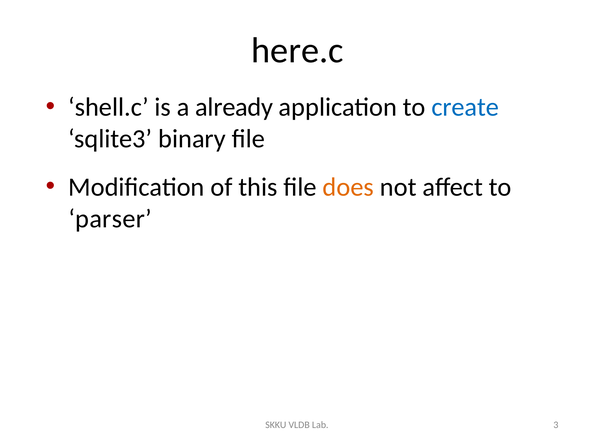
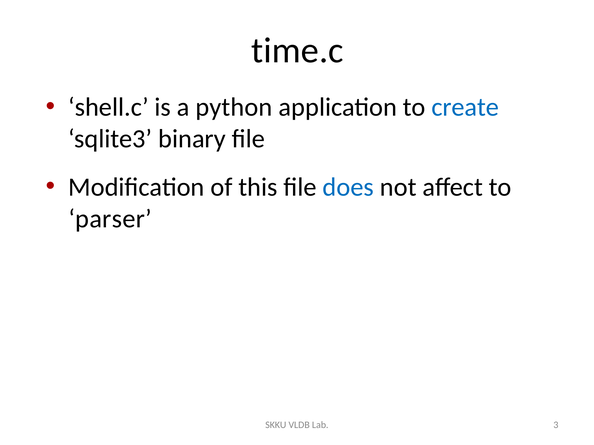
here.c: here.c -> time.c
already: already -> python
does colour: orange -> blue
